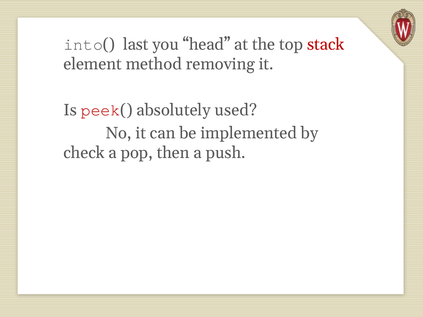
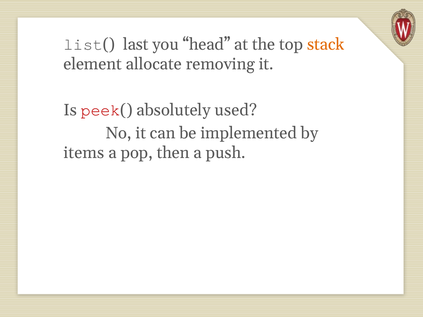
into: into -> list
stack colour: red -> orange
method: method -> allocate
check: check -> items
